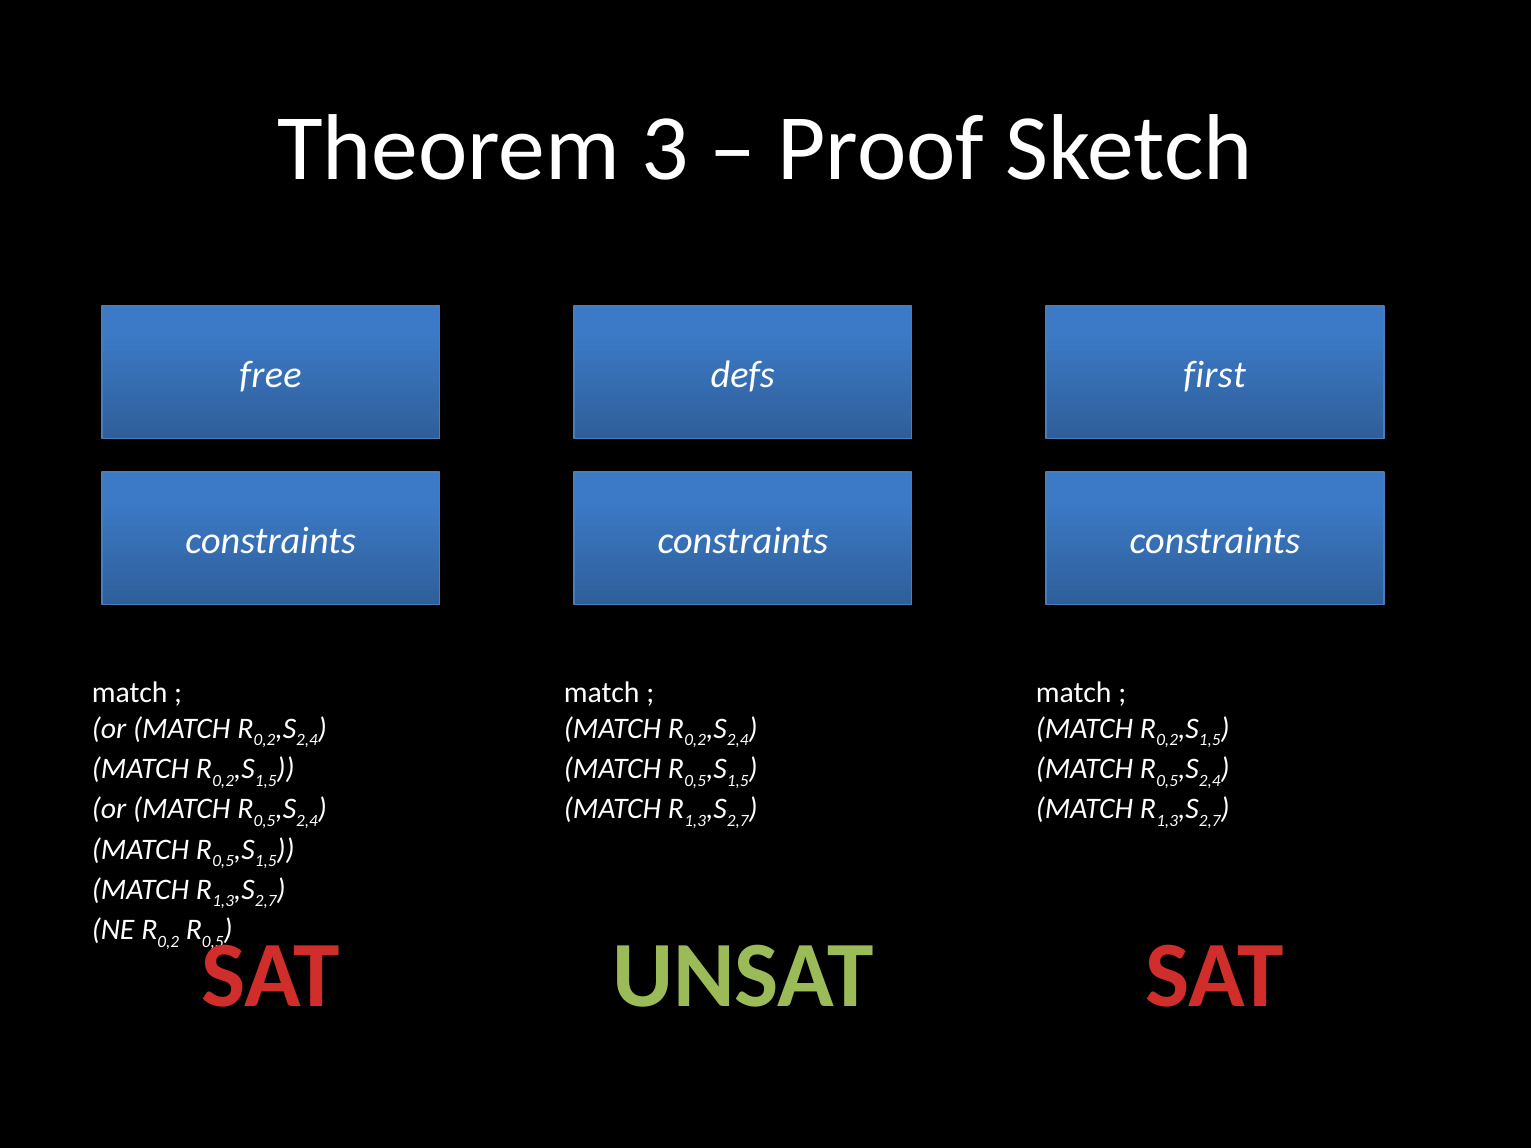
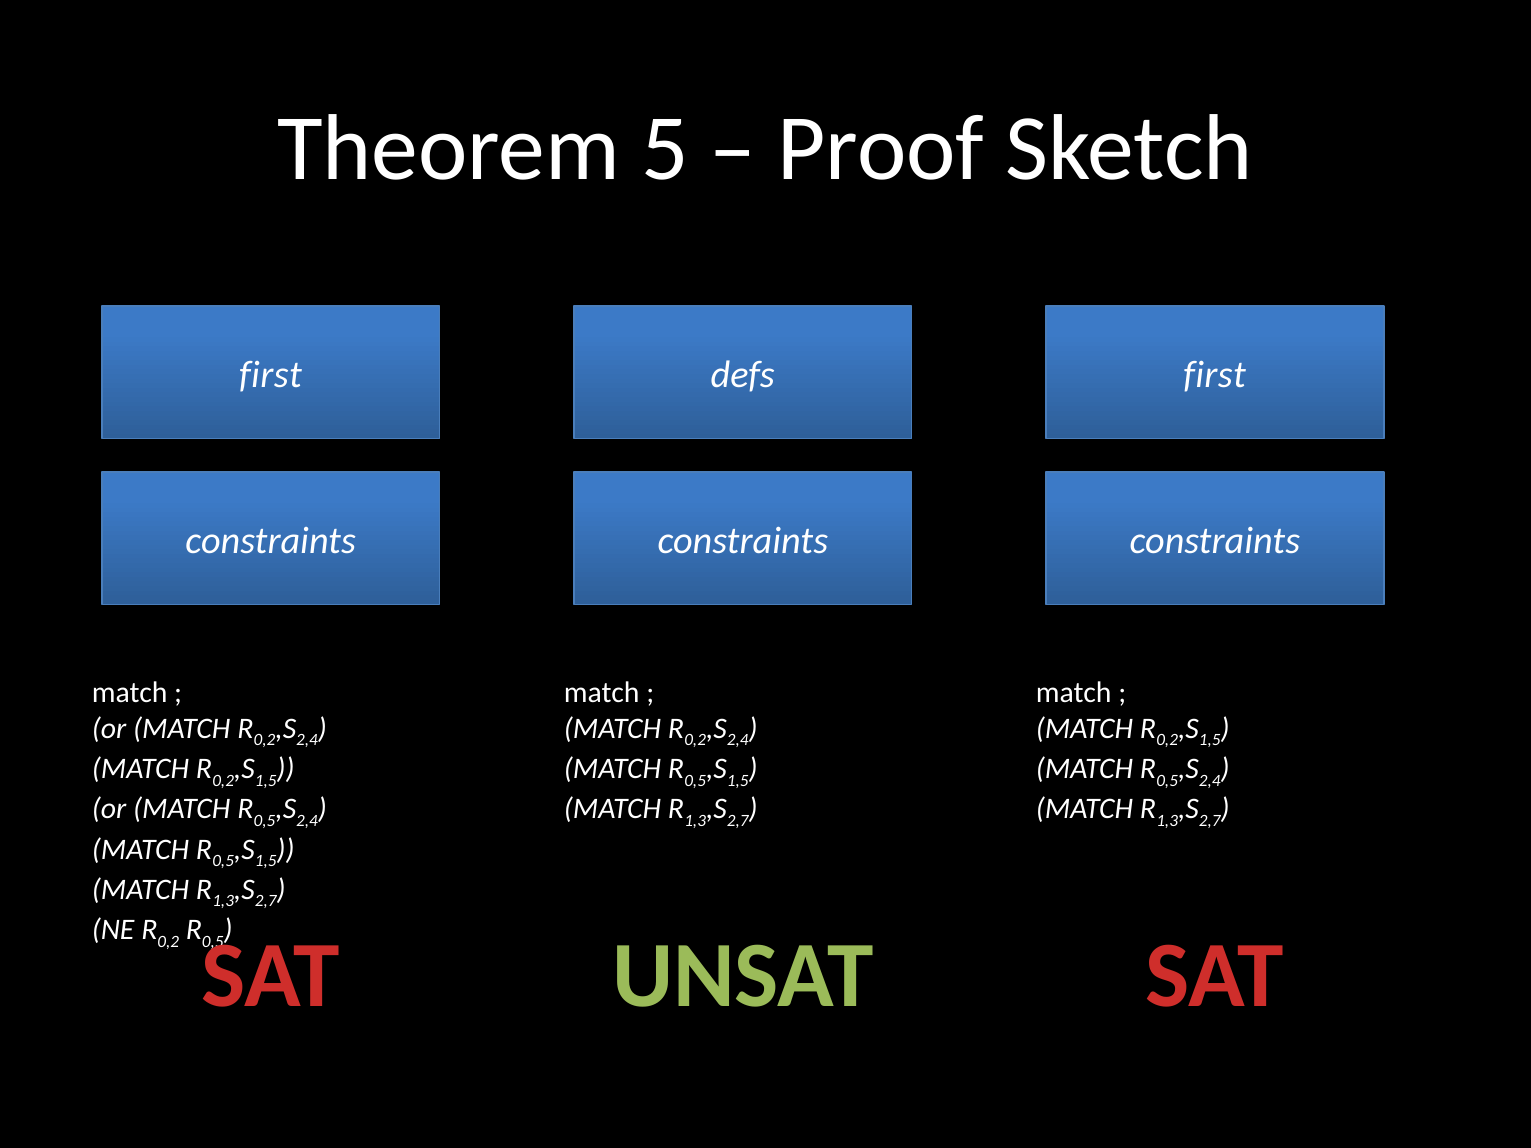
3: 3 -> 5
free at (270, 375): free -> first
